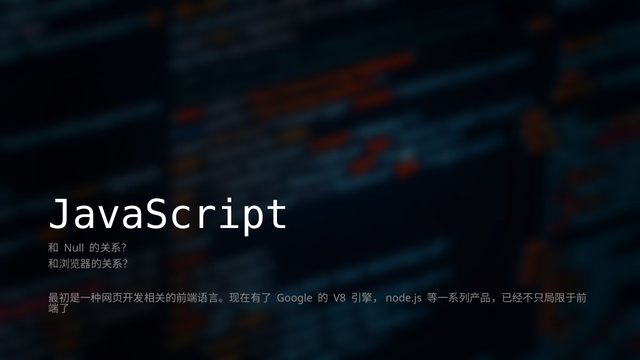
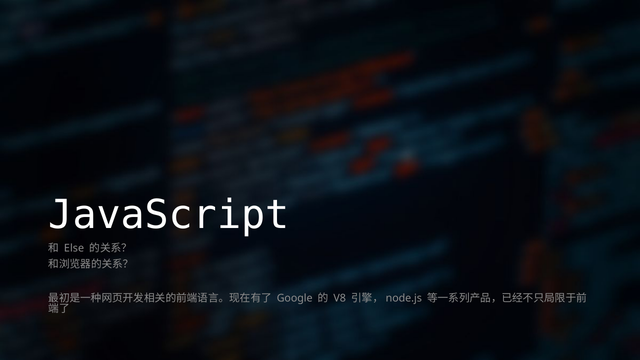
Null: Null -> Else
